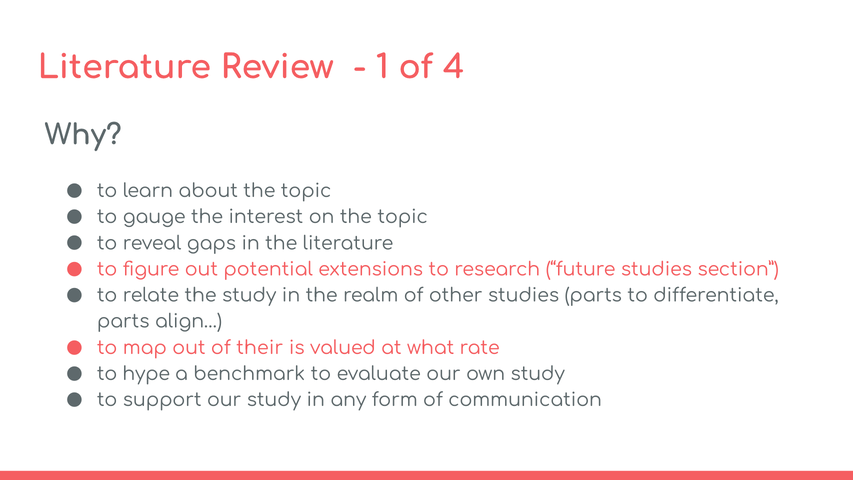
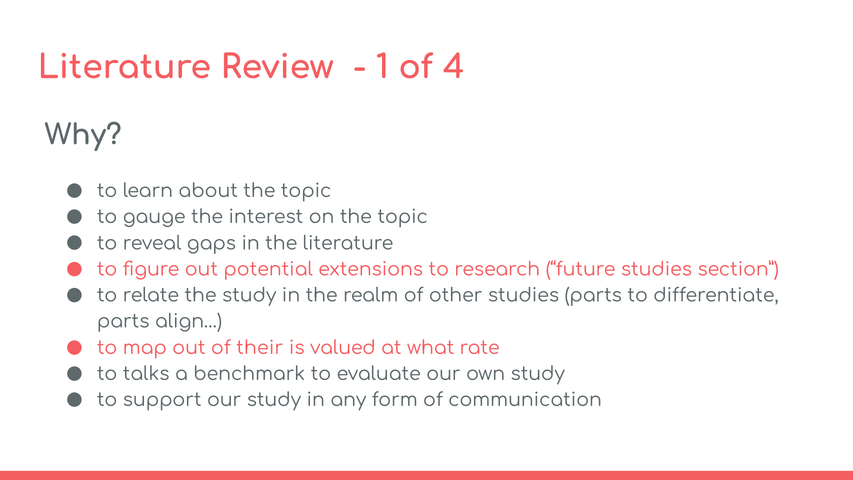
hype: hype -> talks
